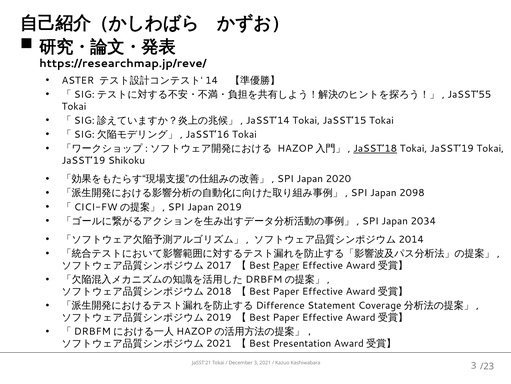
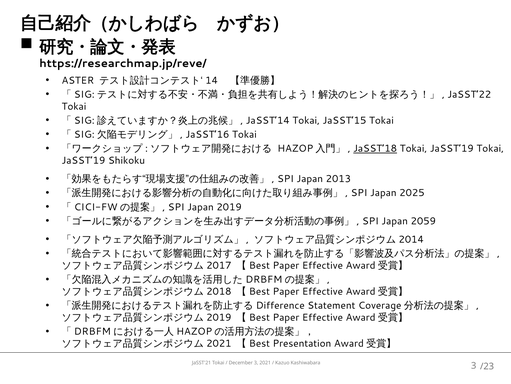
JaSST’55: JaSST’55 -> JaSST’22
2020: 2020 -> 2013
2098: 2098 -> 2025
2034: 2034 -> 2059
Paper at (286, 265) underline: present -> none
